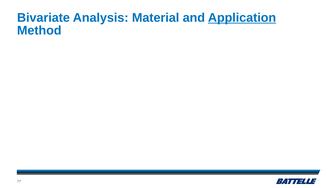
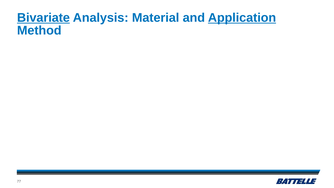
Bivariate underline: none -> present
